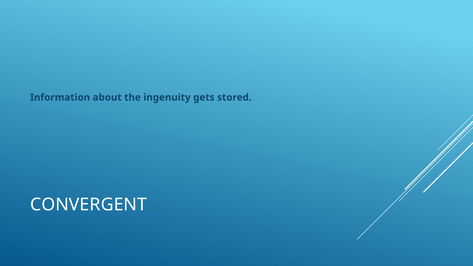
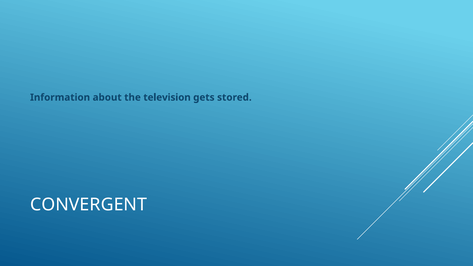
ingenuity: ingenuity -> television
